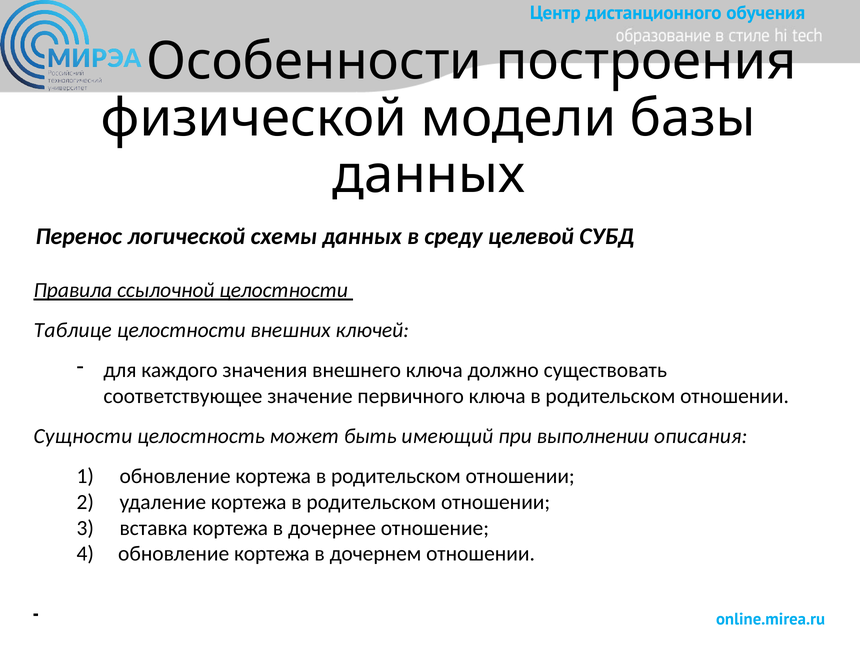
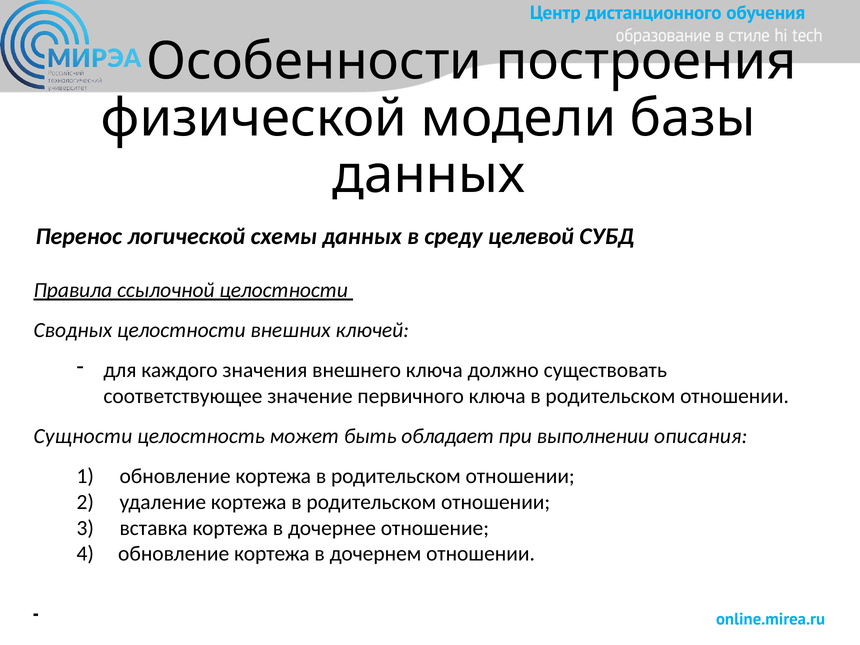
Таблице: Таблице -> Сводных
имеющий: имеющий -> обладает
